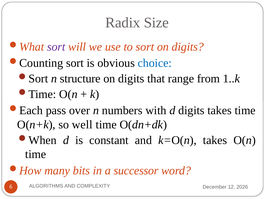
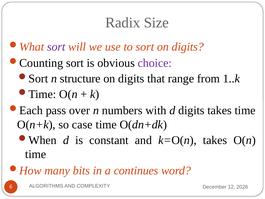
choice colour: blue -> purple
well: well -> case
successor: successor -> continues
